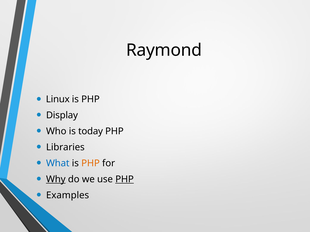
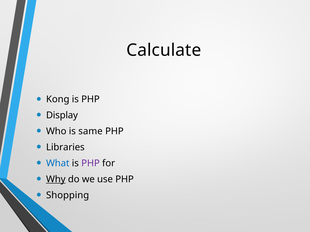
Raymond: Raymond -> Calculate
Linux: Linux -> Kong
today: today -> same
PHP at (91, 164) colour: orange -> purple
PHP at (125, 180) underline: present -> none
Examples: Examples -> Shopping
